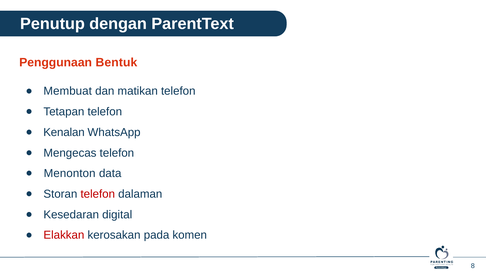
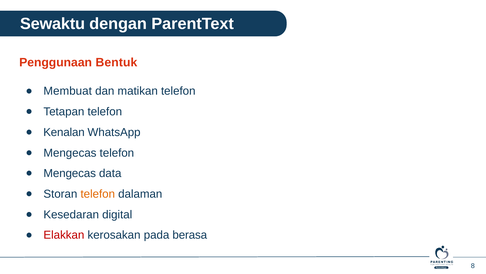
Penutup: Penutup -> Sewaktu
Menonton at (70, 173): Menonton -> Mengecas
telefon at (98, 194) colour: red -> orange
komen: komen -> berasa
